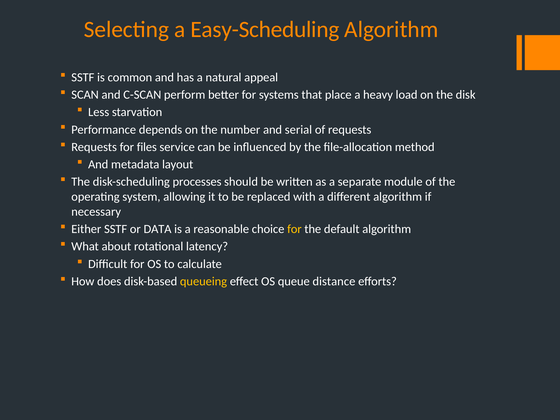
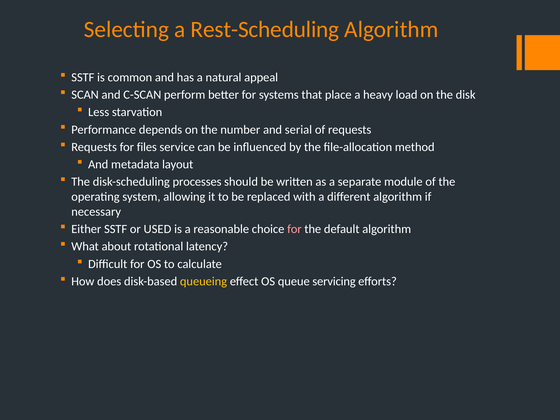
Easy-Scheduling: Easy-Scheduling -> Rest-Scheduling
DATA: DATA -> USED
for at (294, 229) colour: yellow -> pink
distance: distance -> servicing
